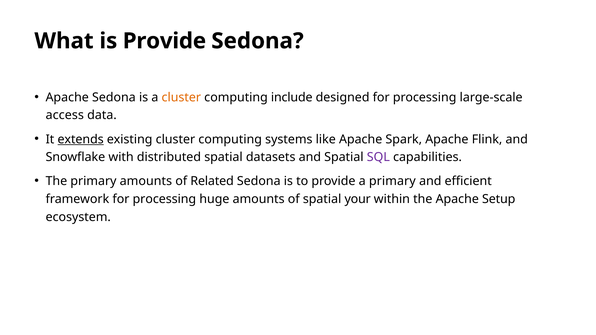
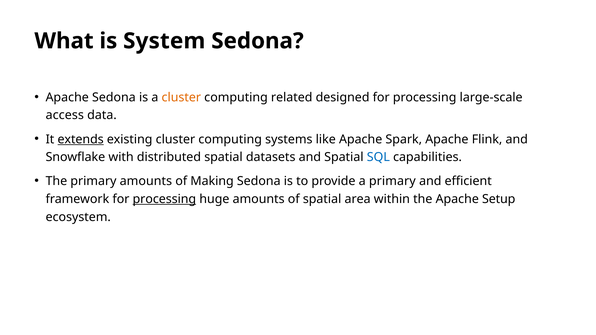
is Provide: Provide -> System
include: include -> related
SQL colour: purple -> blue
Related: Related -> Making
processing at (164, 199) underline: none -> present
your: your -> area
